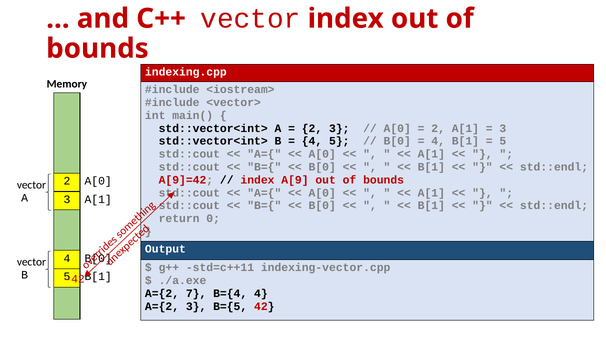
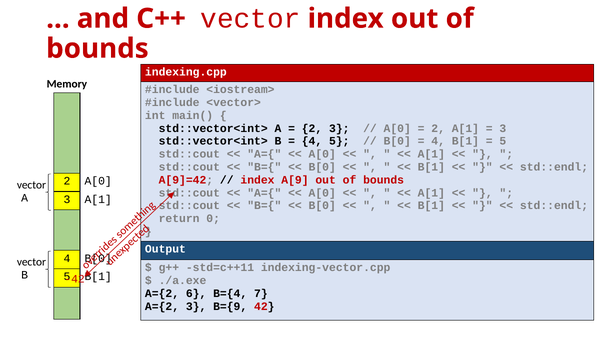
7: 7 -> 6
B={4 4: 4 -> 7
B={5: B={5 -> B={9
